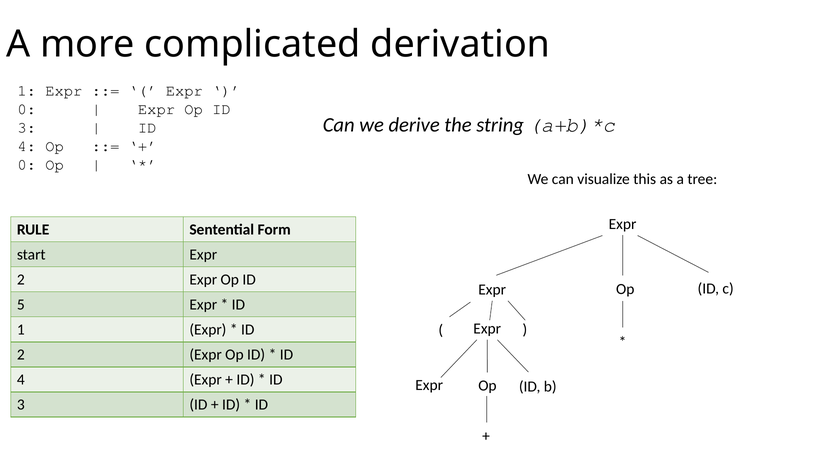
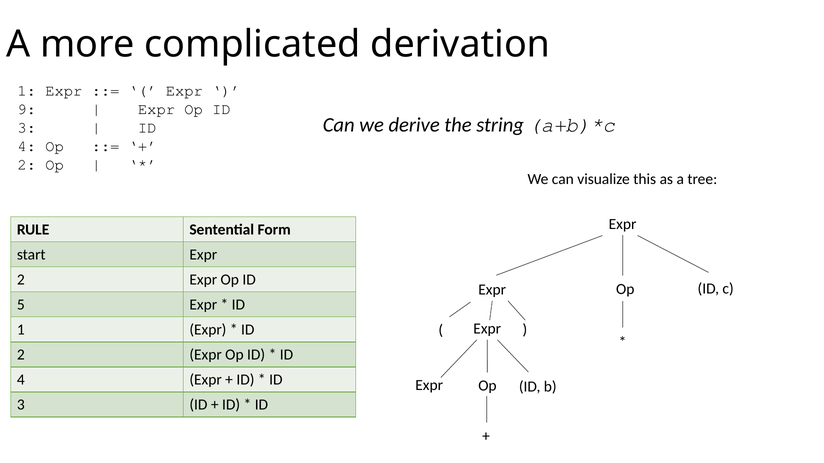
0 at (27, 109): 0 -> 9
0 at (27, 165): 0 -> 2
